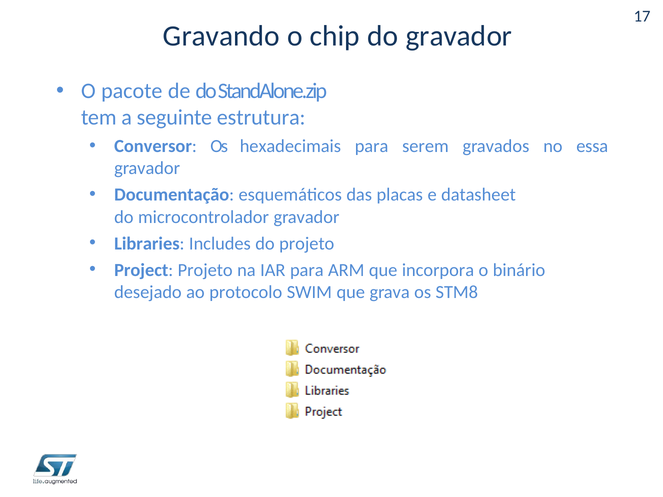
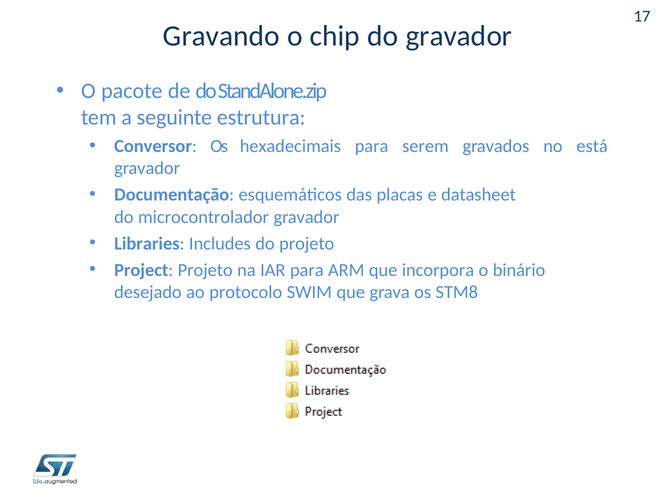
essa: essa -> está
